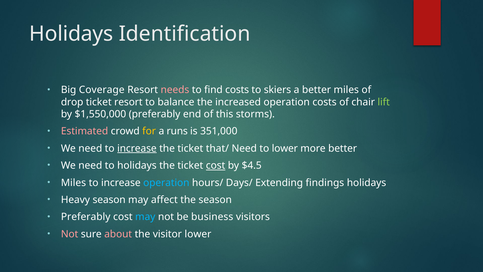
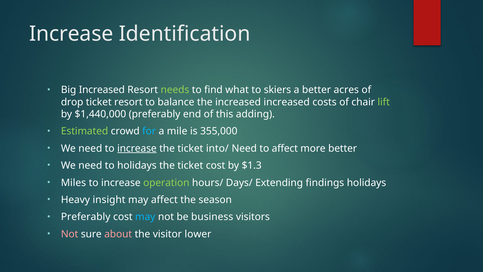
Holidays at (71, 34): Holidays -> Increase
Big Coverage: Coverage -> Increased
needs colour: pink -> light green
find costs: costs -> what
better miles: miles -> acres
increased operation: operation -> increased
$1,550,000: $1,550,000 -> $1,440,000
storms: storms -> adding
Estimated colour: pink -> light green
for colour: yellow -> light blue
runs: runs -> mile
351,000: 351,000 -> 355,000
that/: that/ -> into/
to lower: lower -> affect
cost at (216, 165) underline: present -> none
$4.5: $4.5 -> $1.3
operation at (166, 183) colour: light blue -> light green
Heavy season: season -> insight
